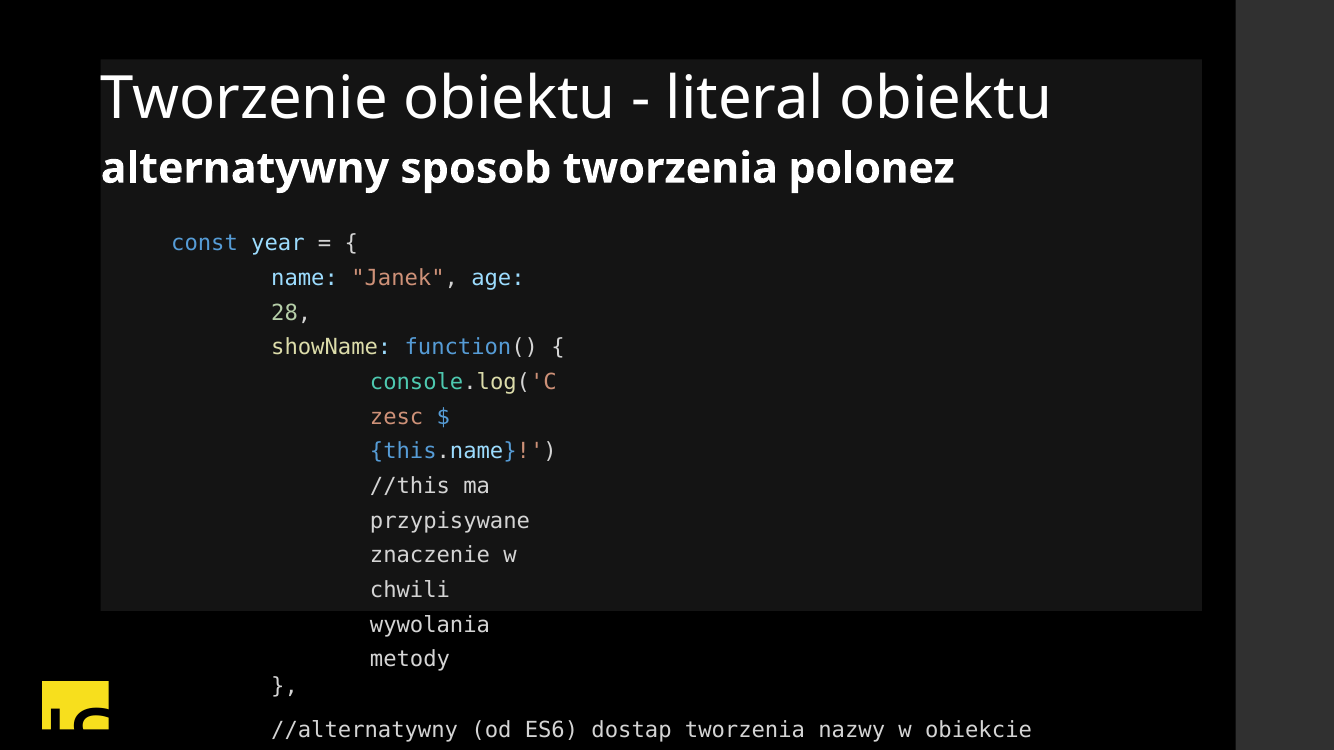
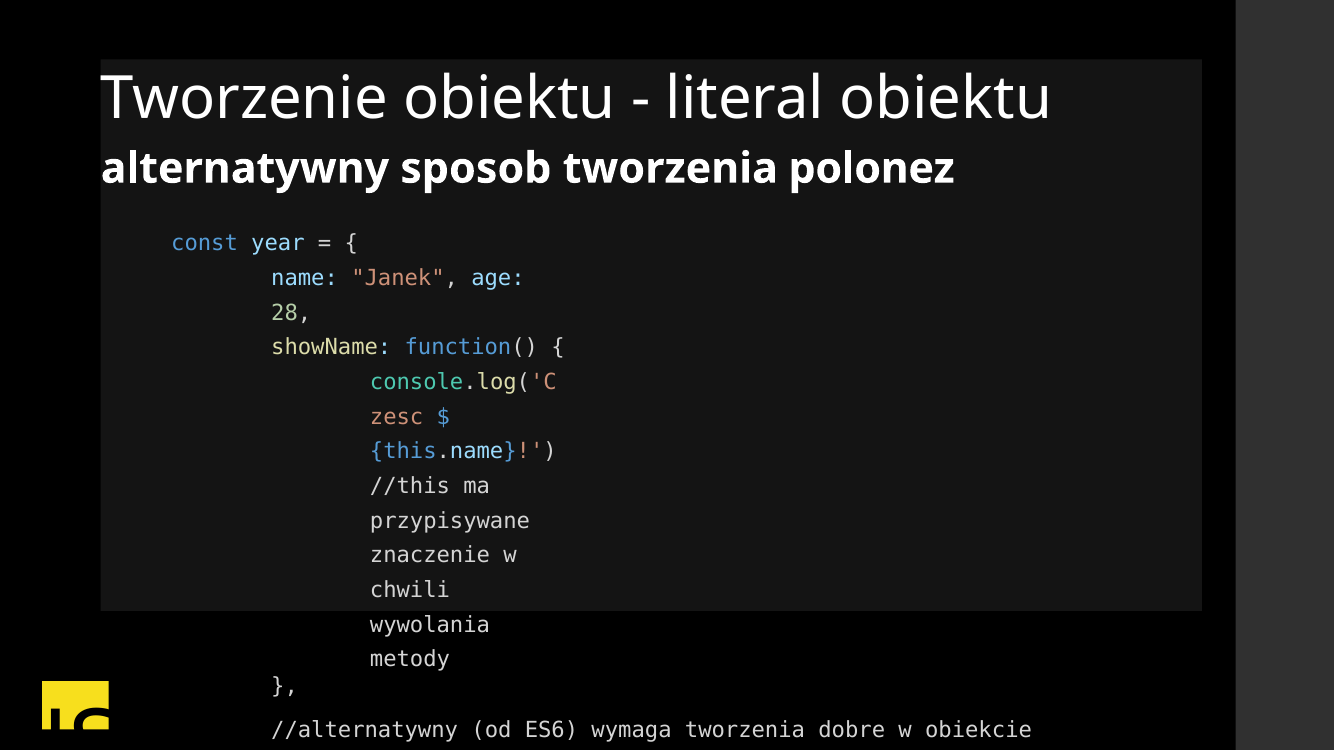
dostap: dostap -> wymaga
nazwy: nazwy -> dobre
